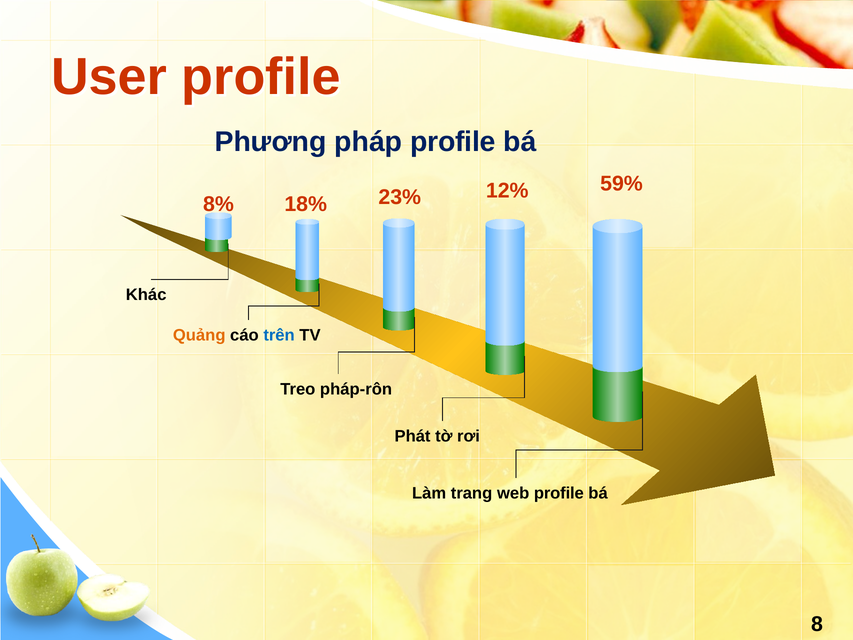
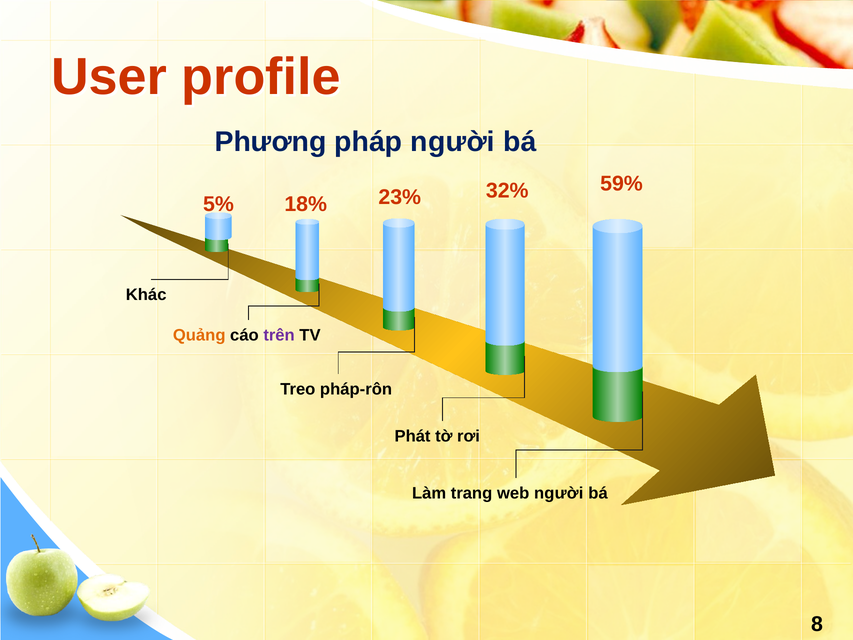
pháp profile: profile -> người
12%: 12% -> 32%
8%: 8% -> 5%
trên colour: blue -> purple
web profile: profile -> người
